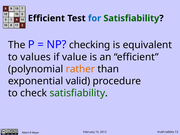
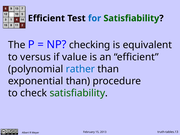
values: values -> versus
rather colour: orange -> blue
exponential valid: valid -> than
